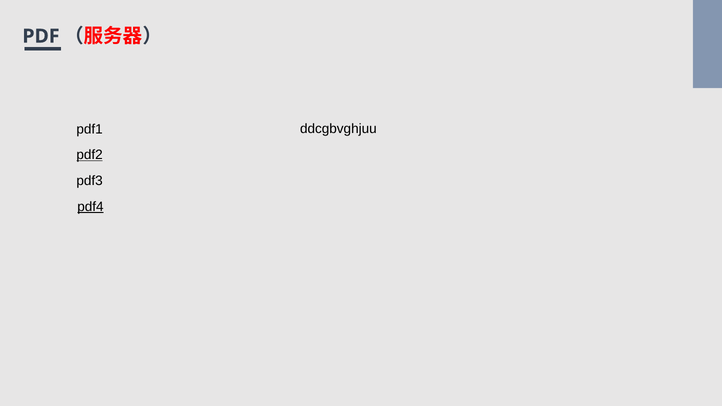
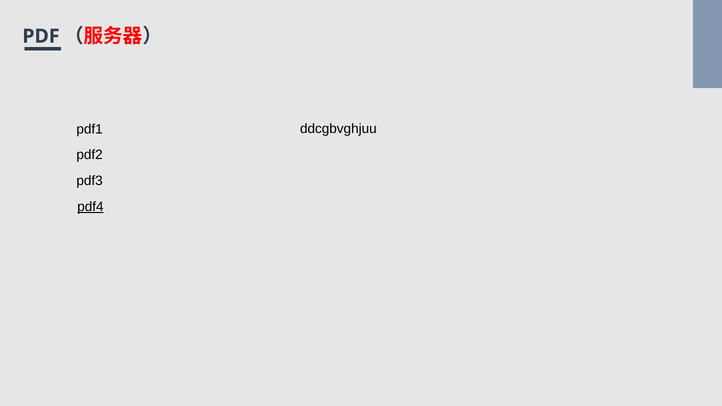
pdf2 underline: present -> none
